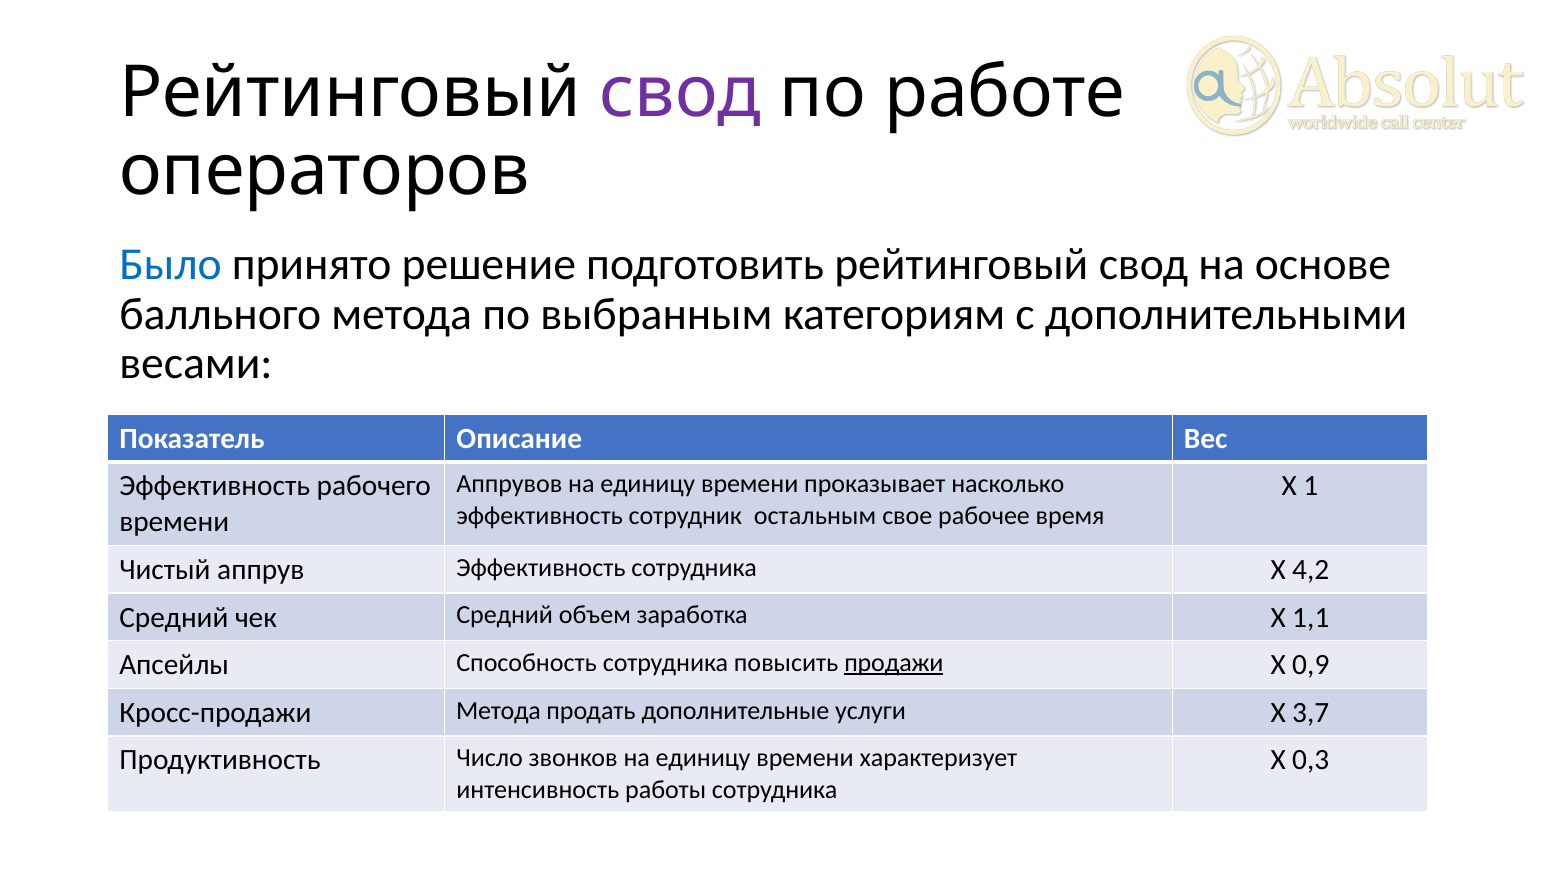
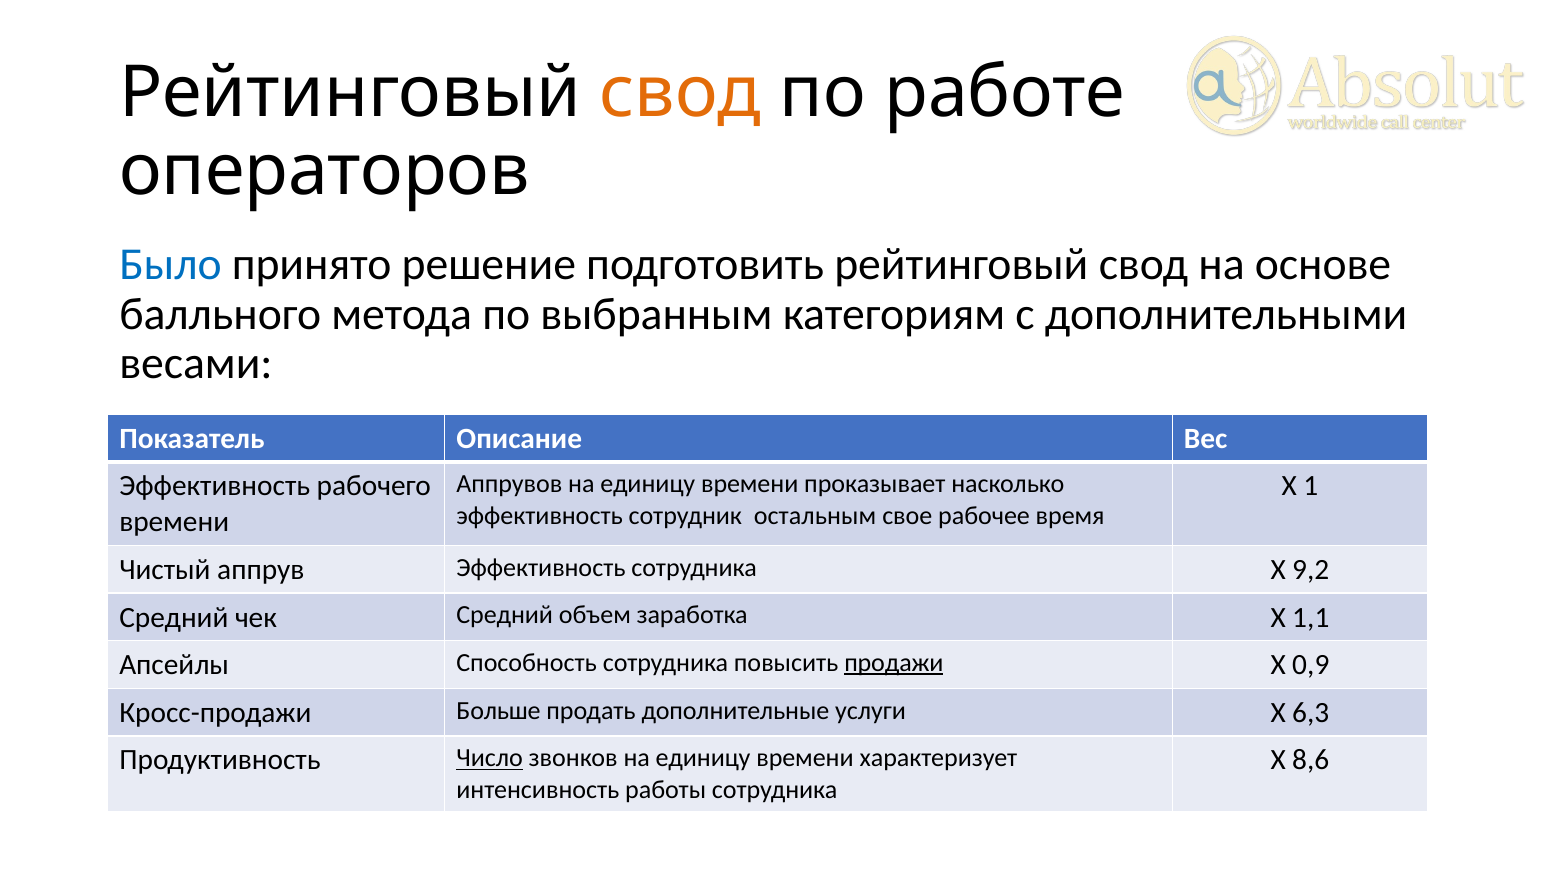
свод at (680, 93) colour: purple -> orange
4,2: 4,2 -> 9,2
Кросс-продажи Метода: Метода -> Больше
3,7: 3,7 -> 6,3
Число underline: none -> present
0,3: 0,3 -> 8,6
